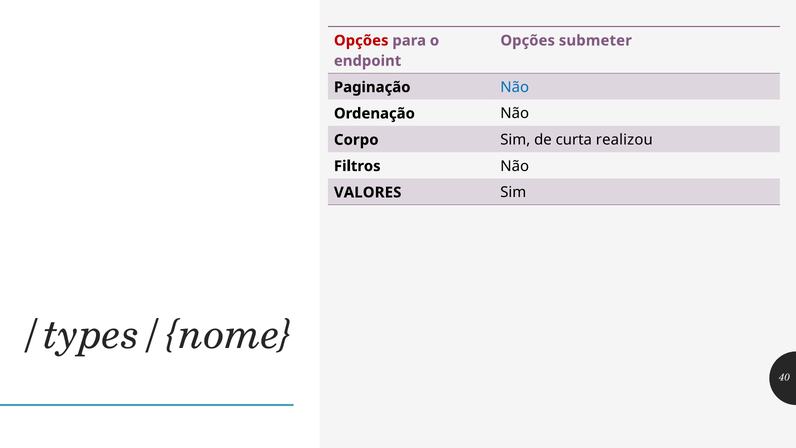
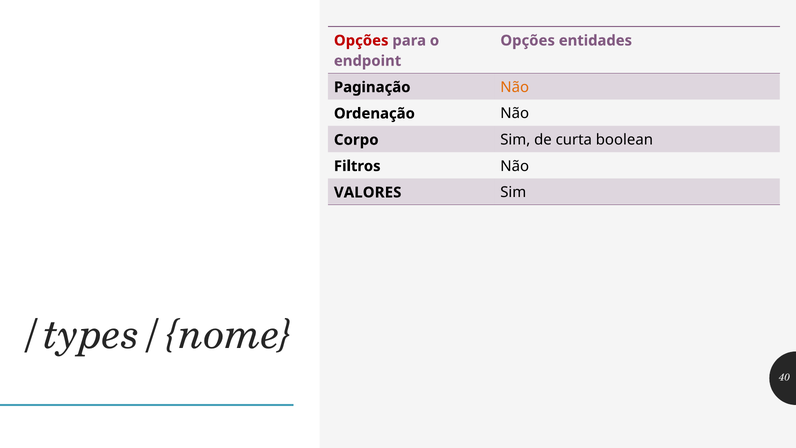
submeter: submeter -> entidades
Não at (515, 87) colour: blue -> orange
realizou: realizou -> boolean
